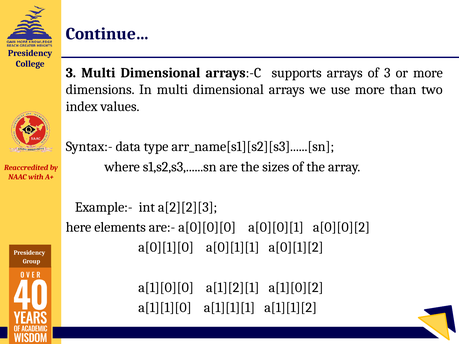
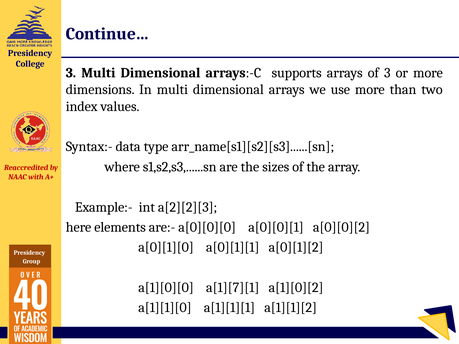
a[1][2][1: a[1][2][1 -> a[1][7][1
